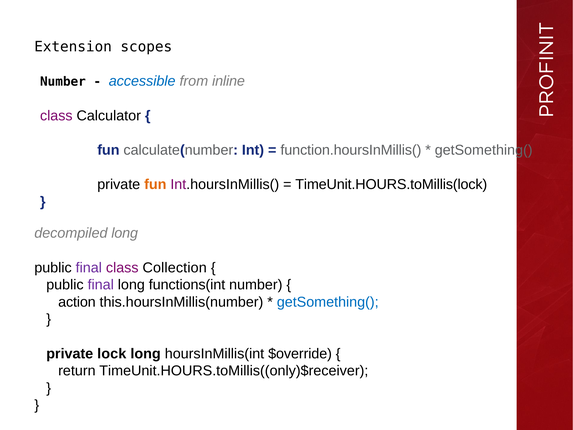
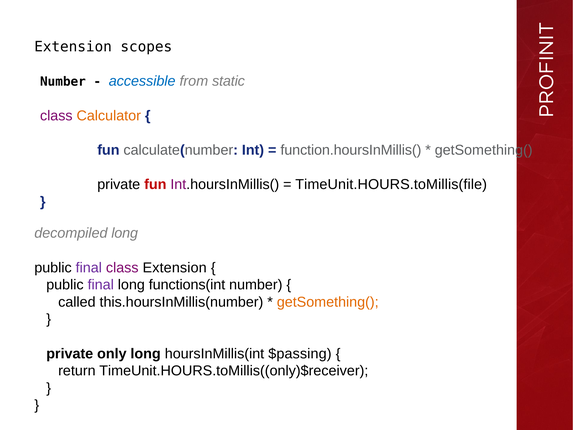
inline: inline -> static
Calculator colour: black -> orange
fun at (155, 184) colour: orange -> red
TimeUnit.HOURS.toMillis(lock: TimeUnit.HOURS.toMillis(lock -> TimeUnit.HOURS.toMillis(file
class Collection: Collection -> Extension
action: action -> called
getSomething( at (328, 302) colour: blue -> orange
lock: lock -> only
$override: $override -> $passing
